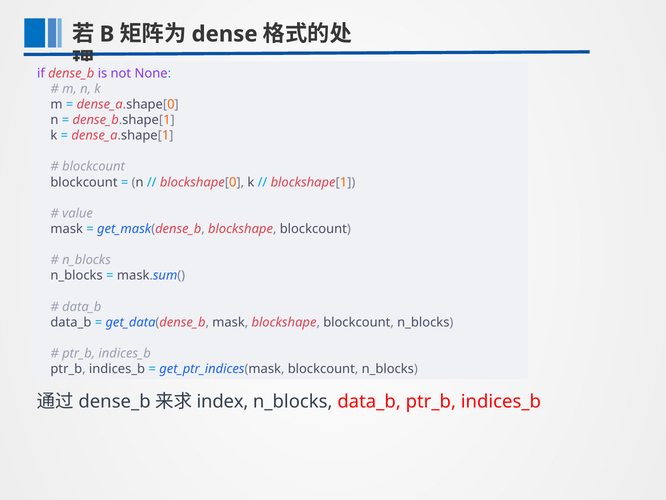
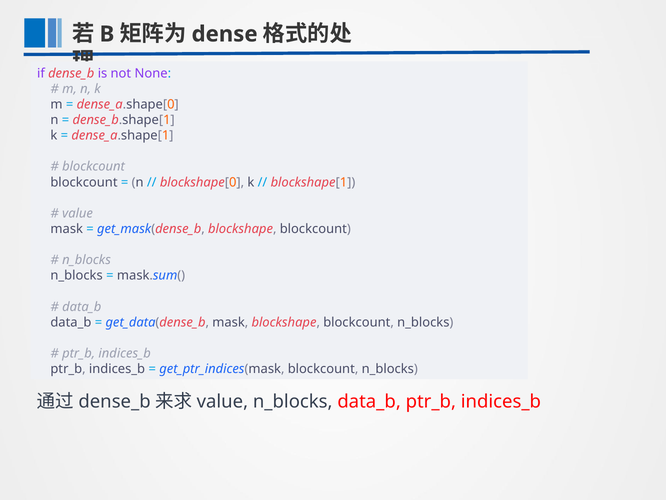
index at (222, 401): index -> value
